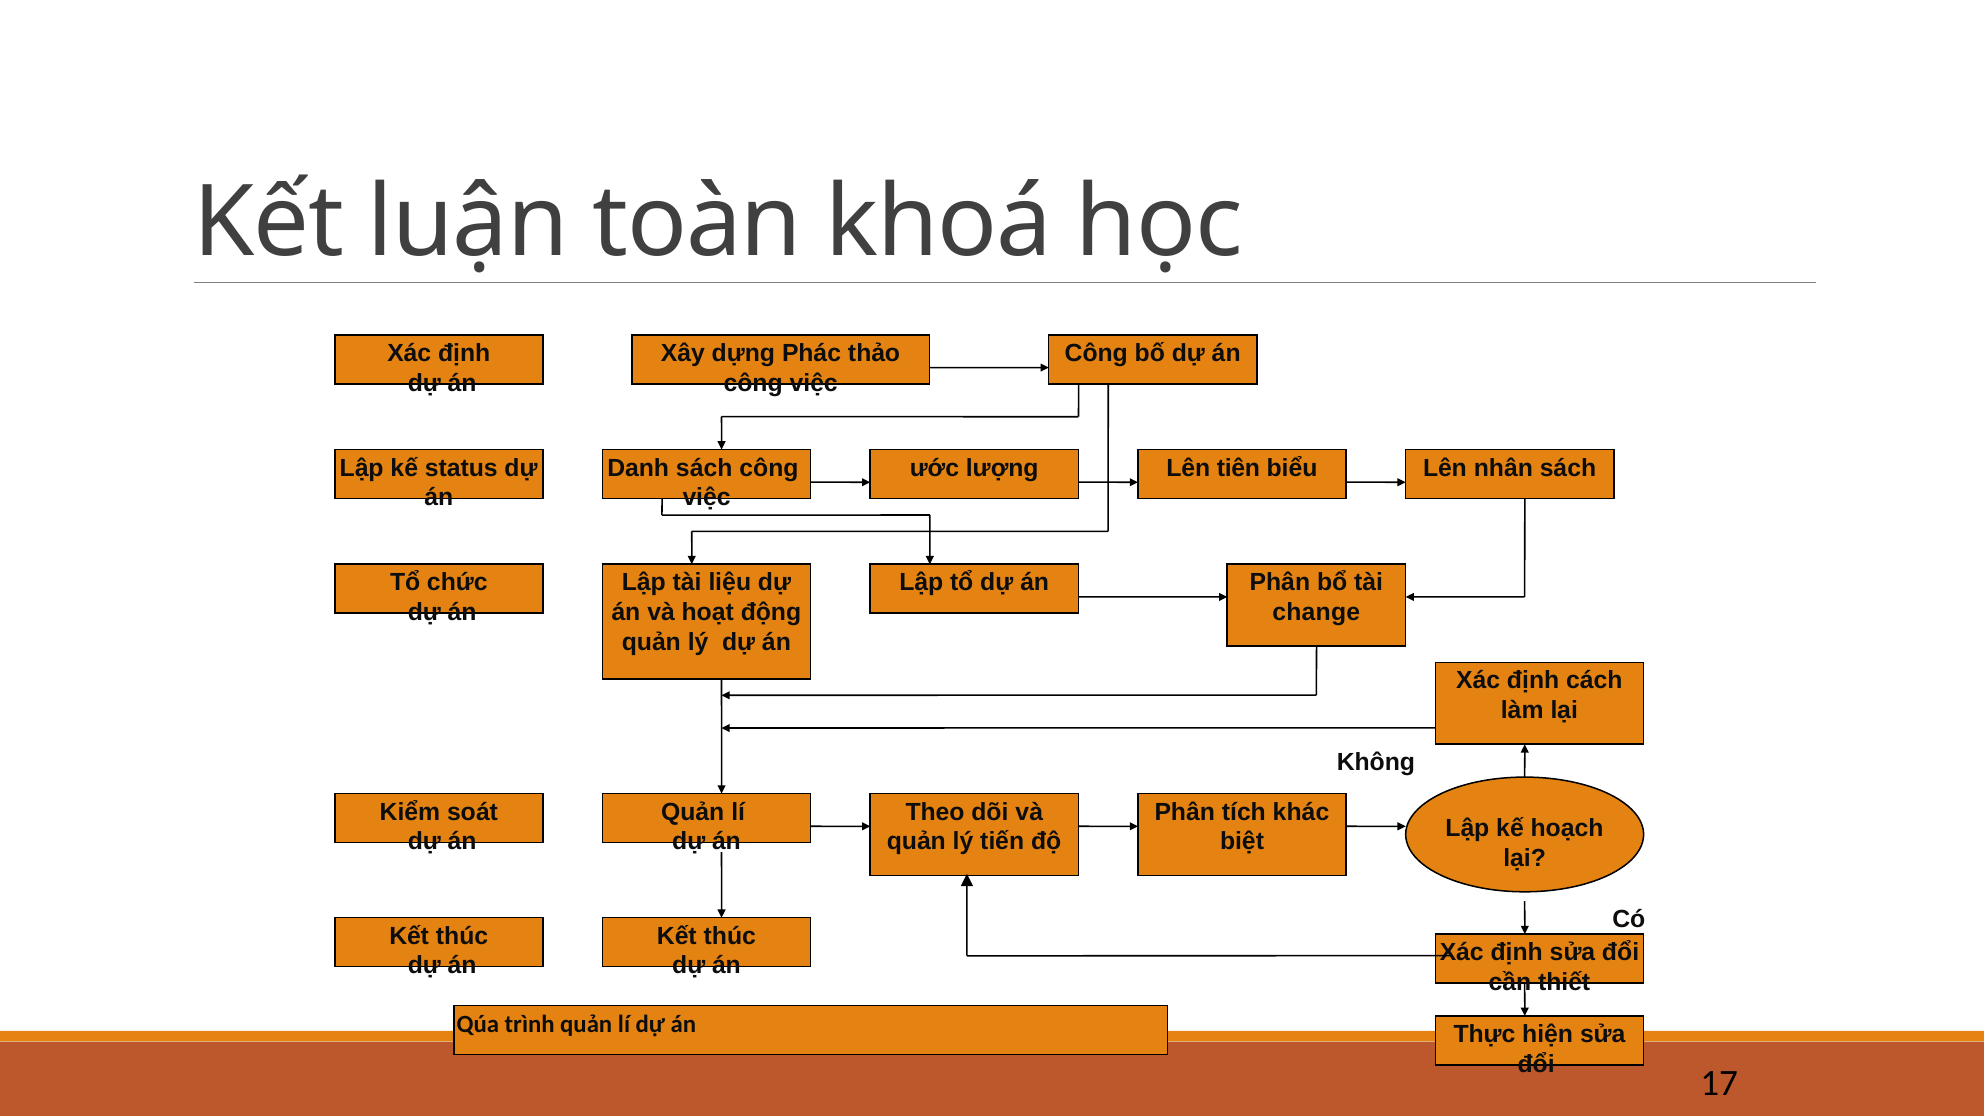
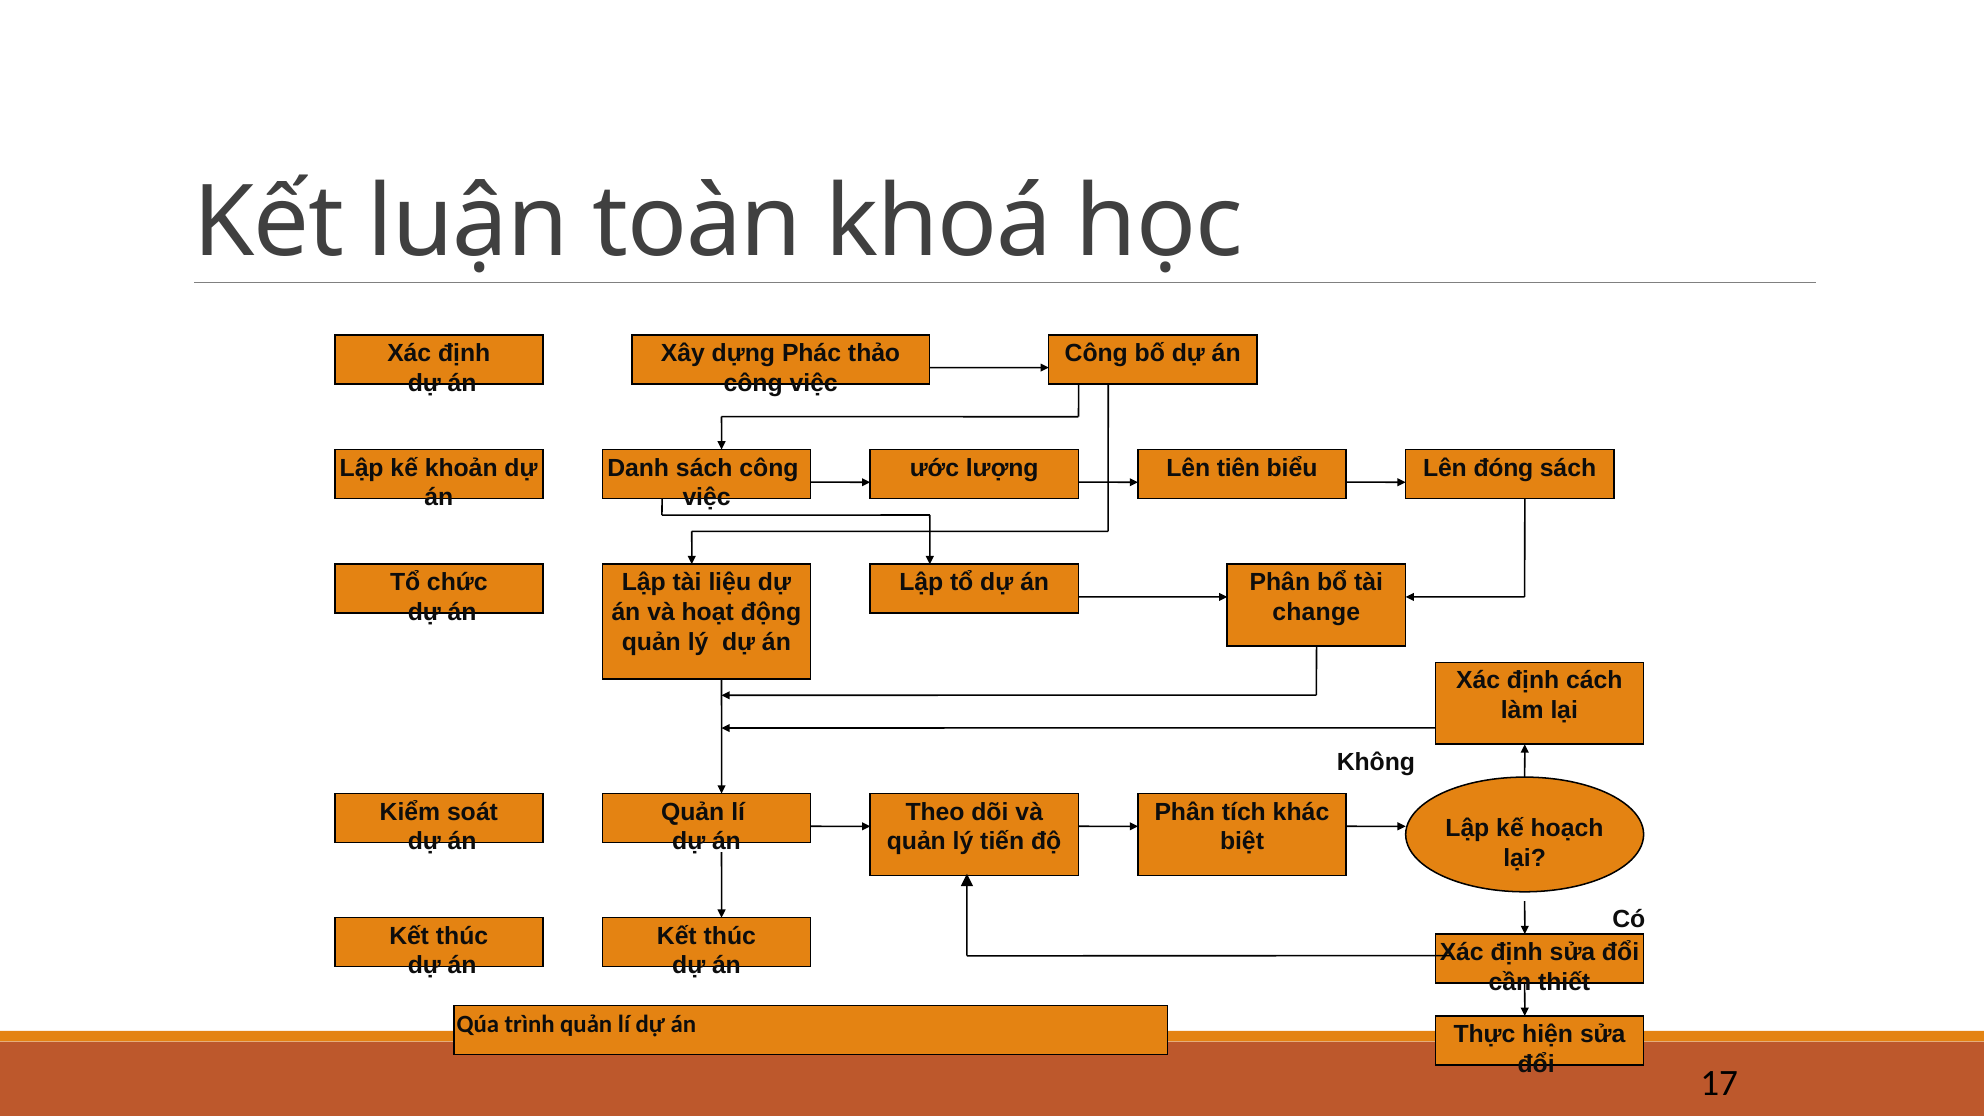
status: status -> khoản
nhân: nhân -> đóng
